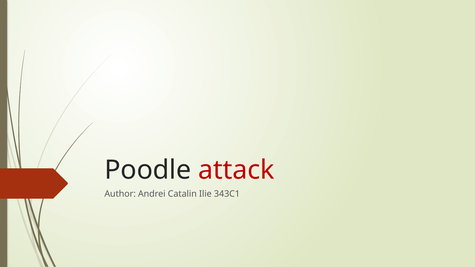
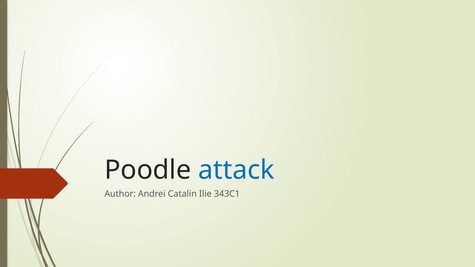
attack colour: red -> blue
